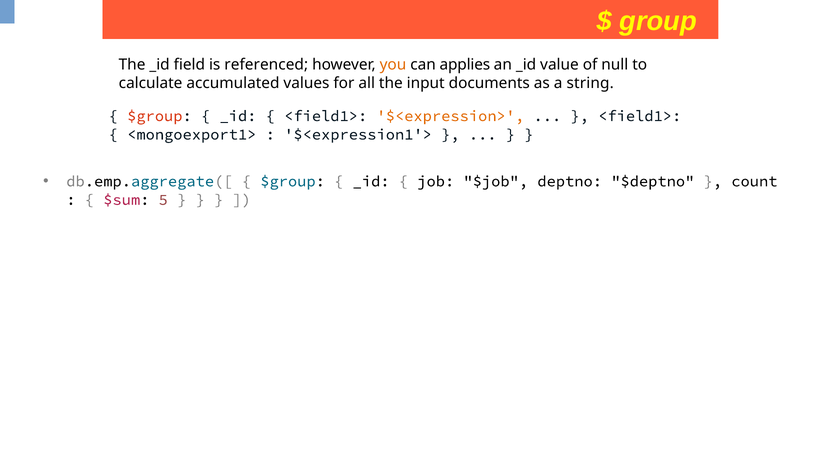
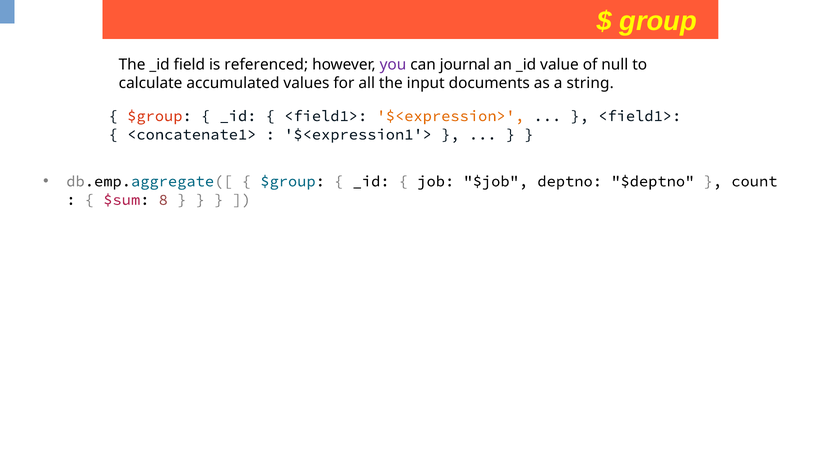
you colour: orange -> purple
applies: applies -> journal
<mongoexport1>: <mongoexport1> -> <concatenate1>
5: 5 -> 8
